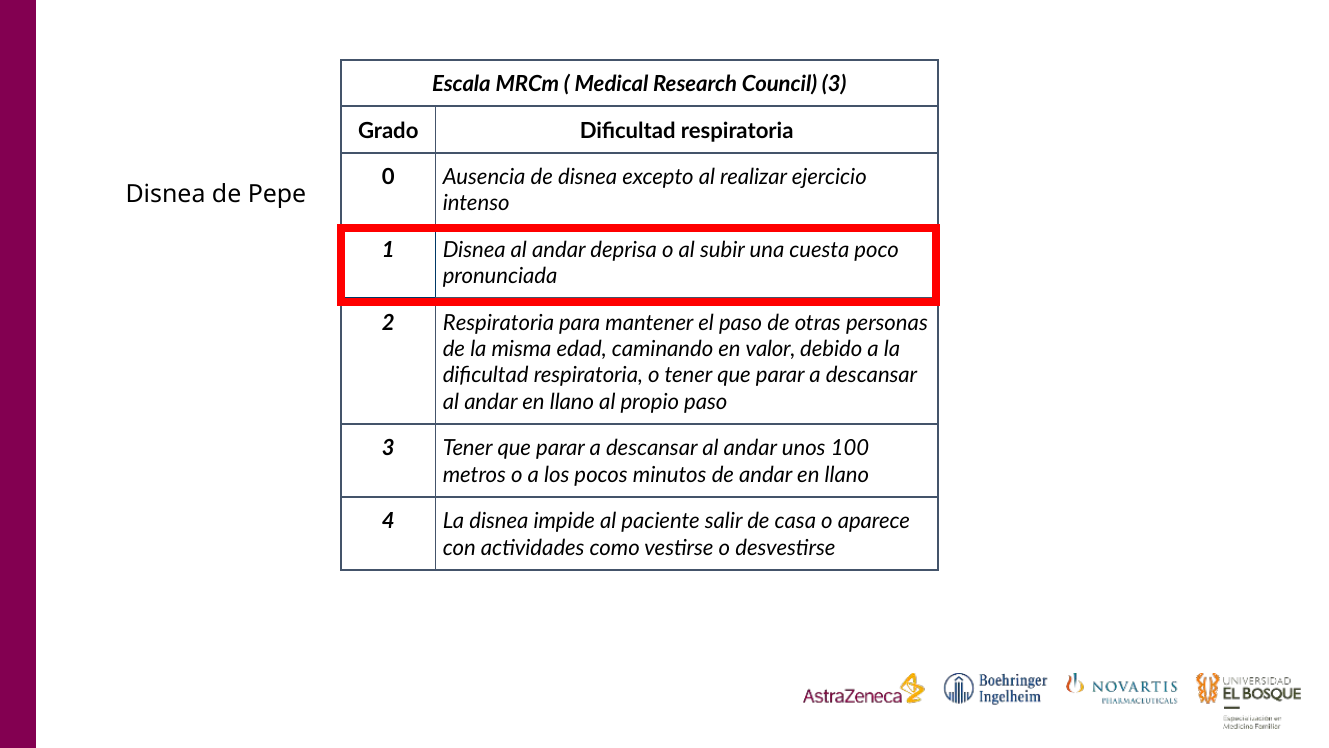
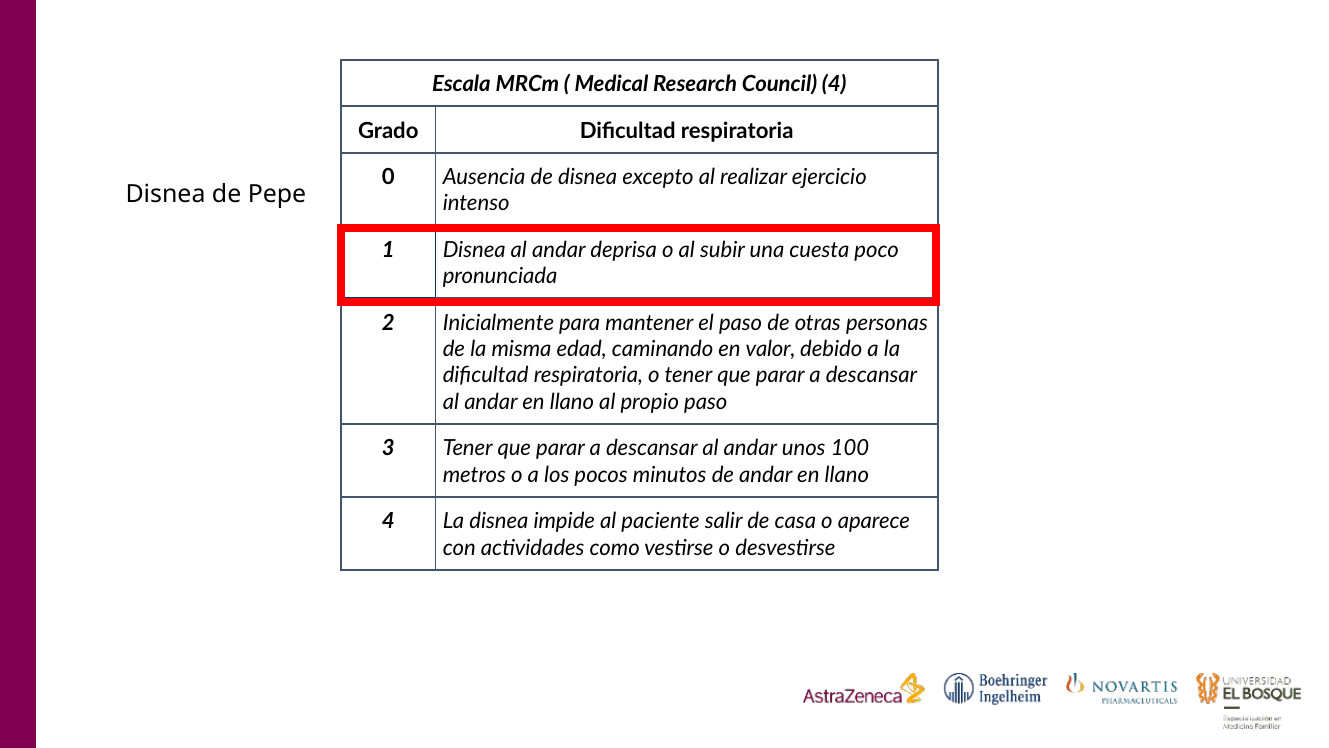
Council 3: 3 -> 4
2 Respiratoria: Respiratoria -> Inicialmente
